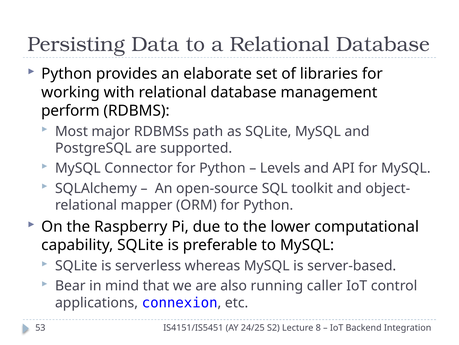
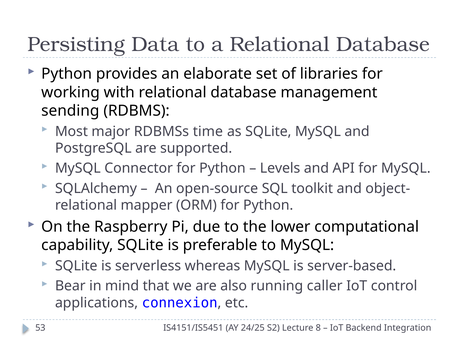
perform: perform -> sending
path: path -> time
